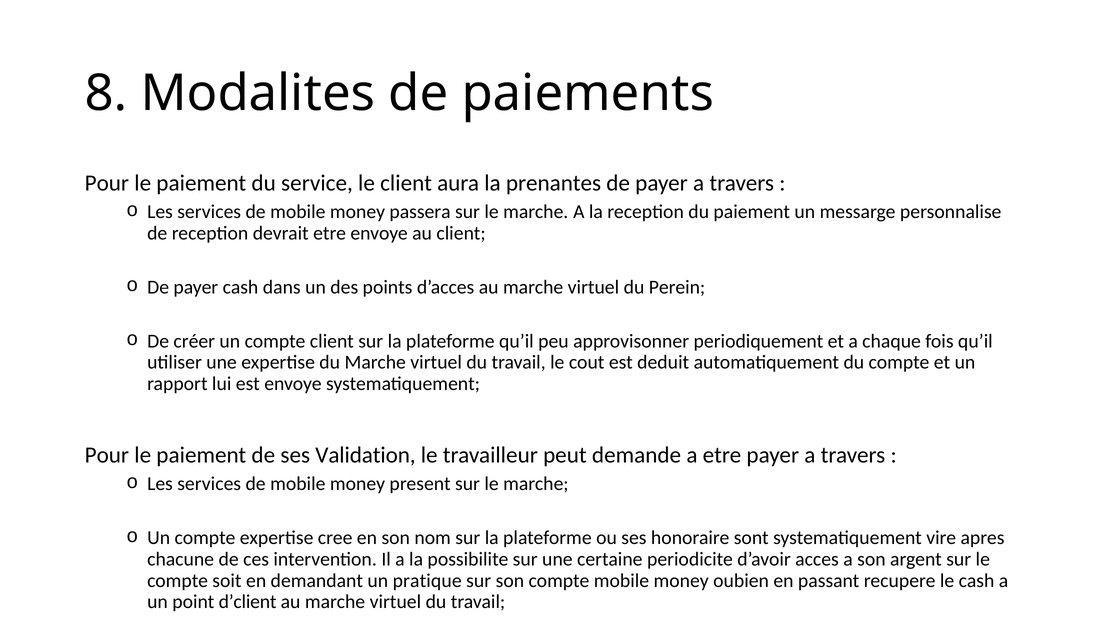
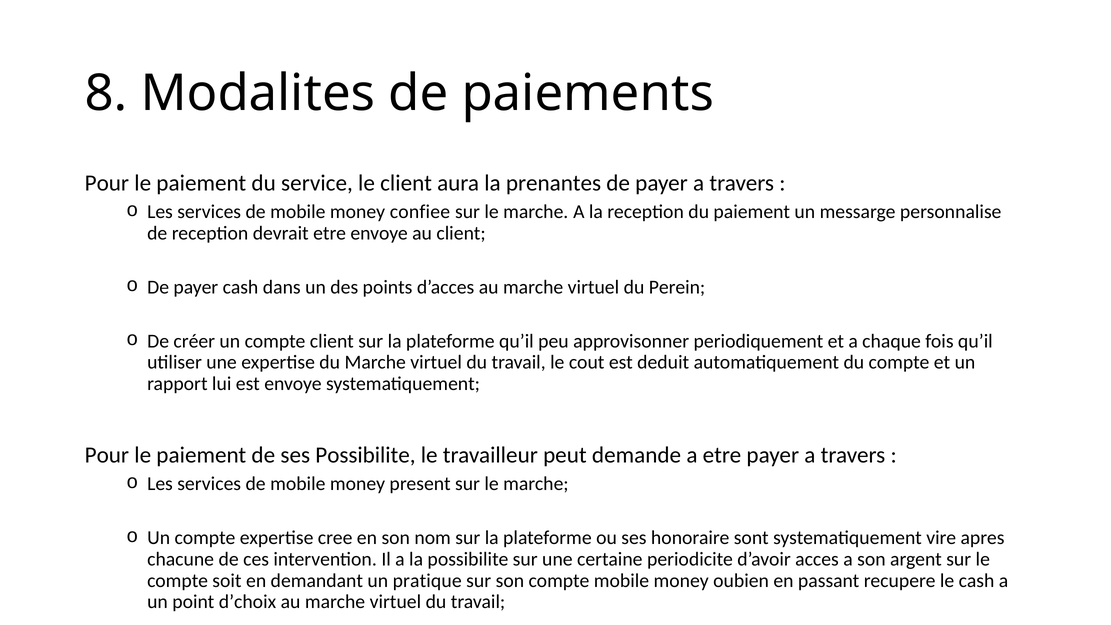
passera: passera -> confiee
ses Validation: Validation -> Possibilite
d’client: d’client -> d’choix
